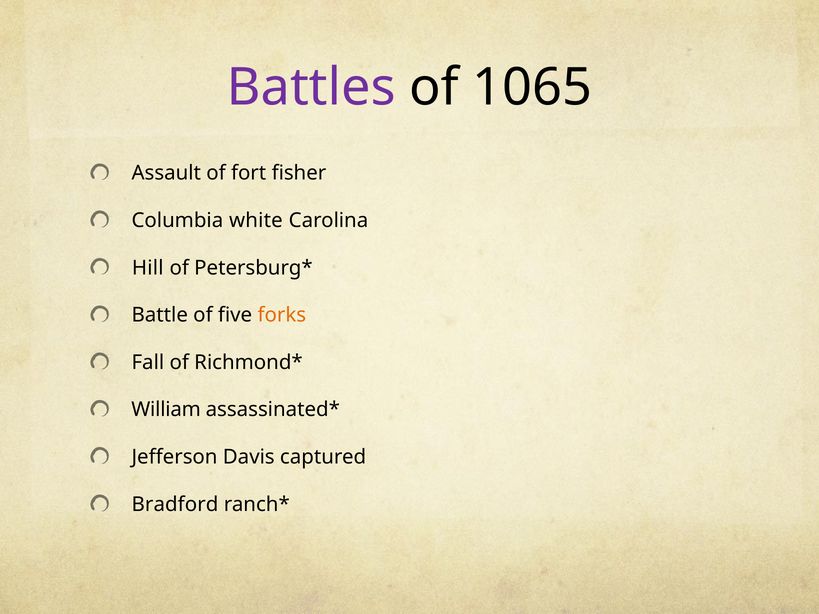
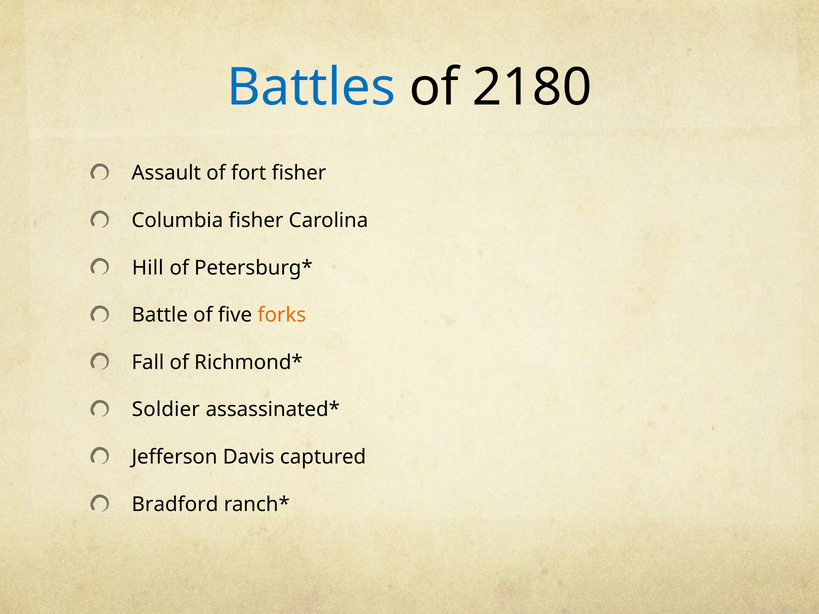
Battles colour: purple -> blue
1065: 1065 -> 2180
Columbia white: white -> fisher
William: William -> Soldier
